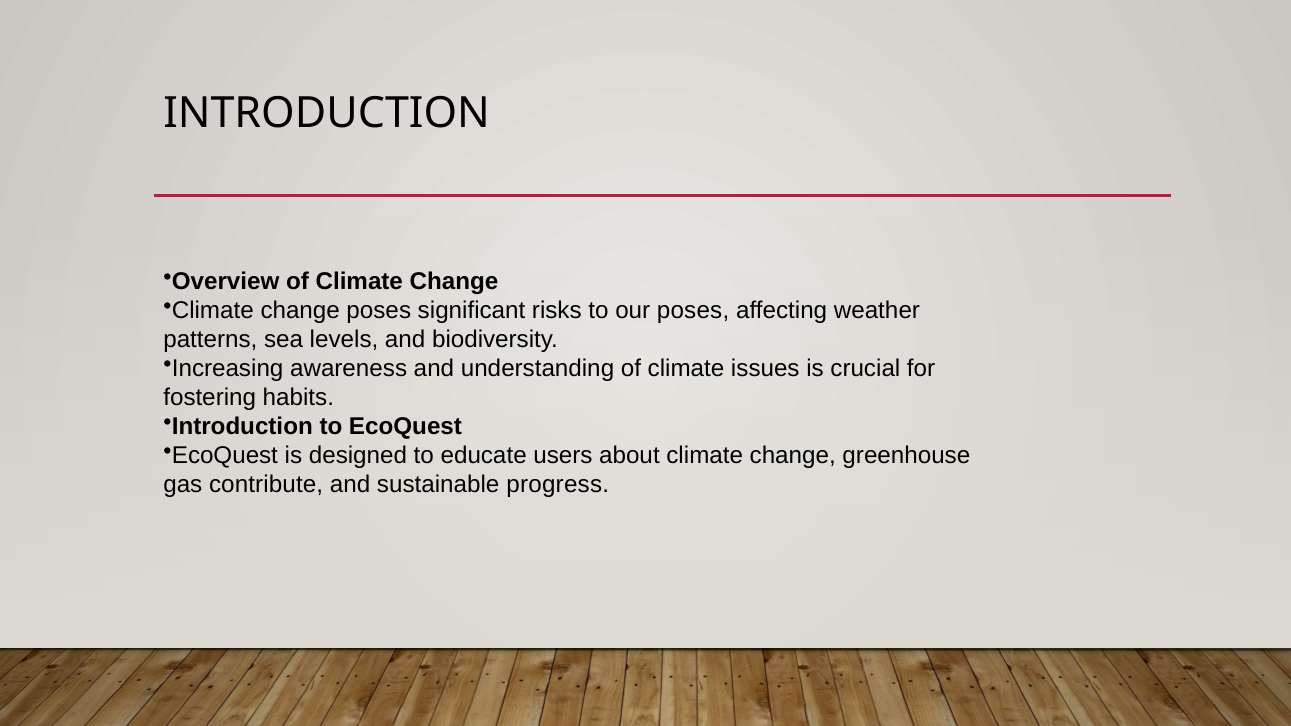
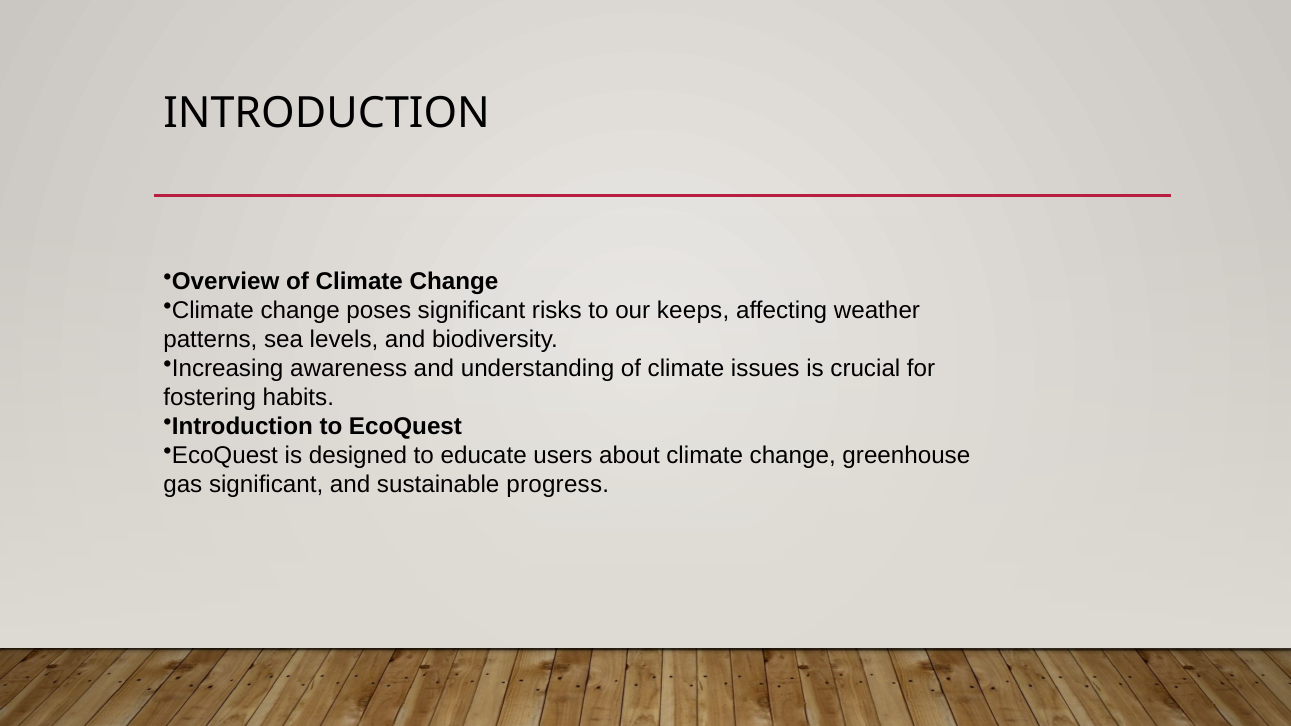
our poses: poses -> keeps
gas contribute: contribute -> significant
